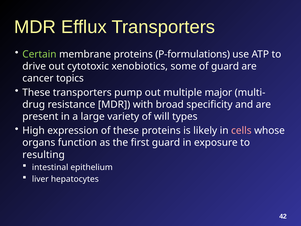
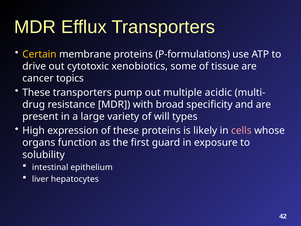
Certain colour: light green -> yellow
of guard: guard -> tissue
major: major -> acidic
resulting: resulting -> solubility
